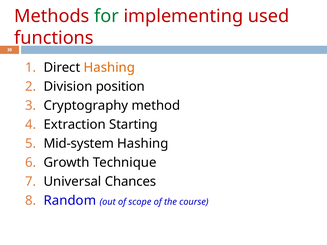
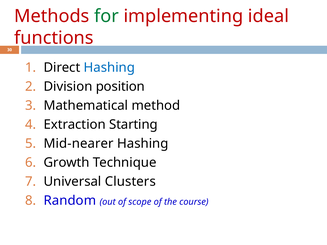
used: used -> ideal
Hashing at (109, 68) colour: orange -> blue
Cryptography: Cryptography -> Mathematical
Mid-system: Mid-system -> Mid-nearer
Chances: Chances -> Clusters
